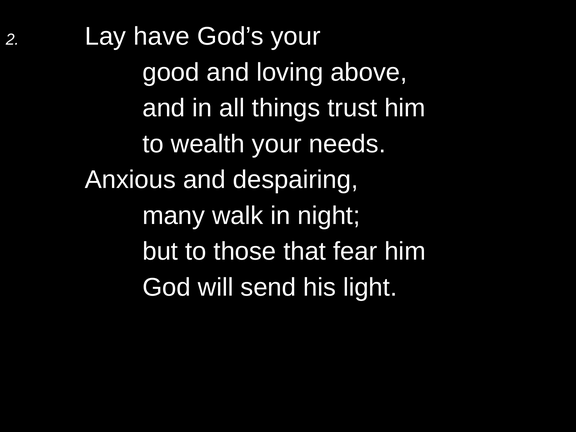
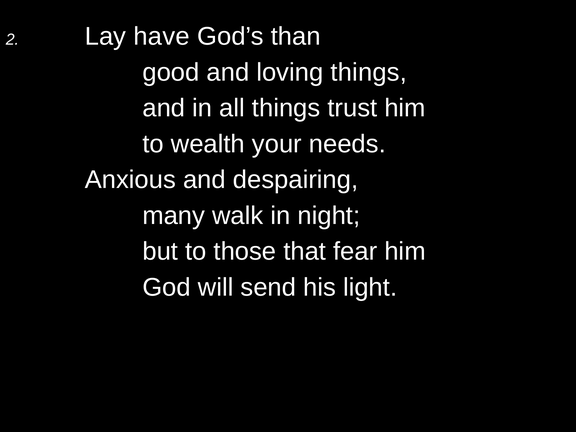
God’s your: your -> than
loving above: above -> things
